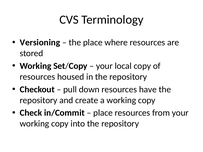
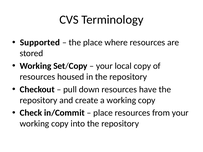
Versioning: Versioning -> Supported
